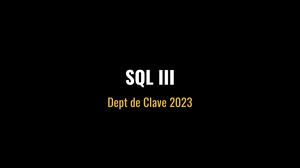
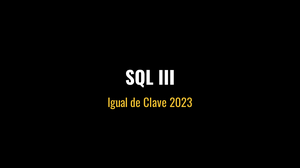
Dept: Dept -> Igual
